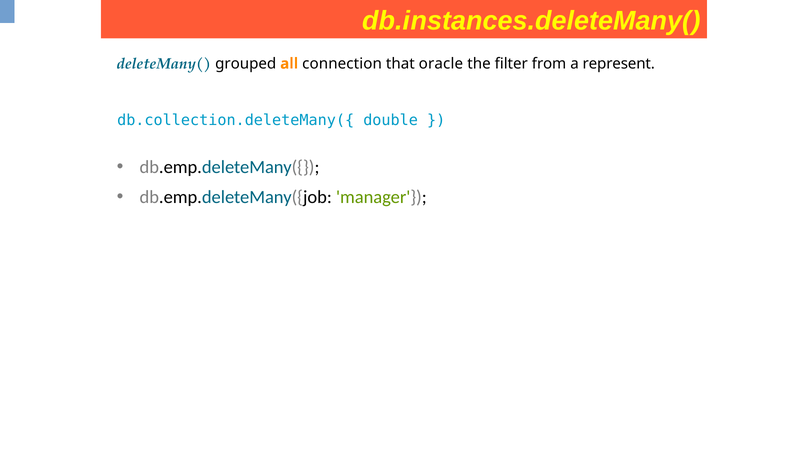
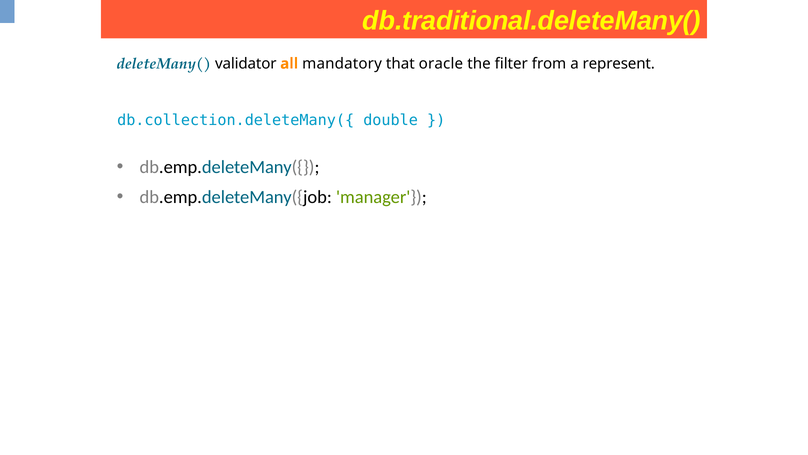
db.instances.deleteMany(: db.instances.deleteMany( -> db.traditional.deleteMany(
grouped: grouped -> validator
connection: connection -> mandatory
